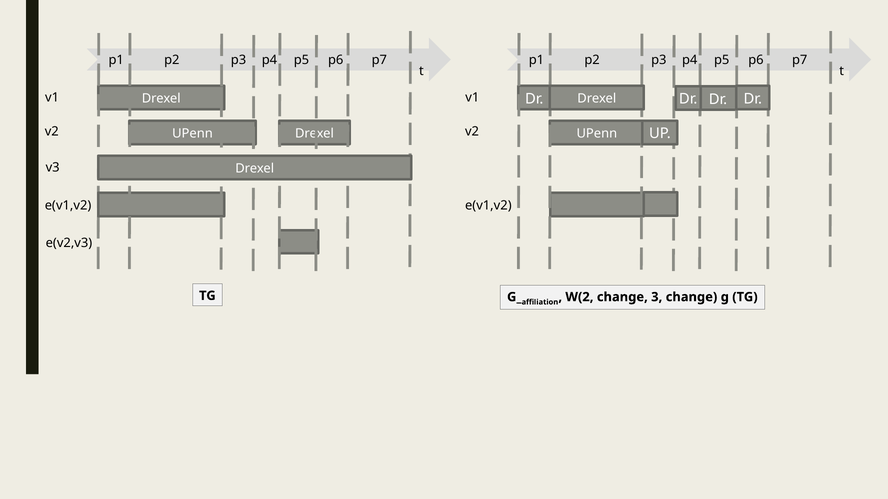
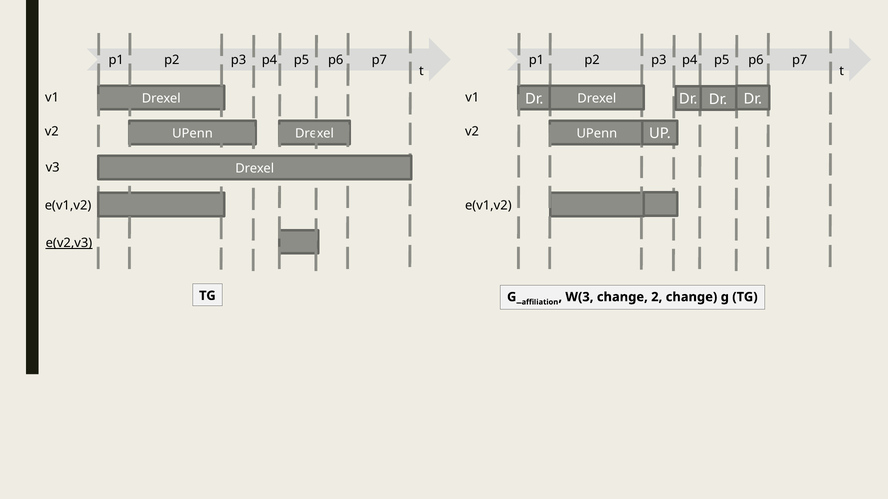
e(v2,v3 underline: none -> present
W(2: W(2 -> W(3
3: 3 -> 2
